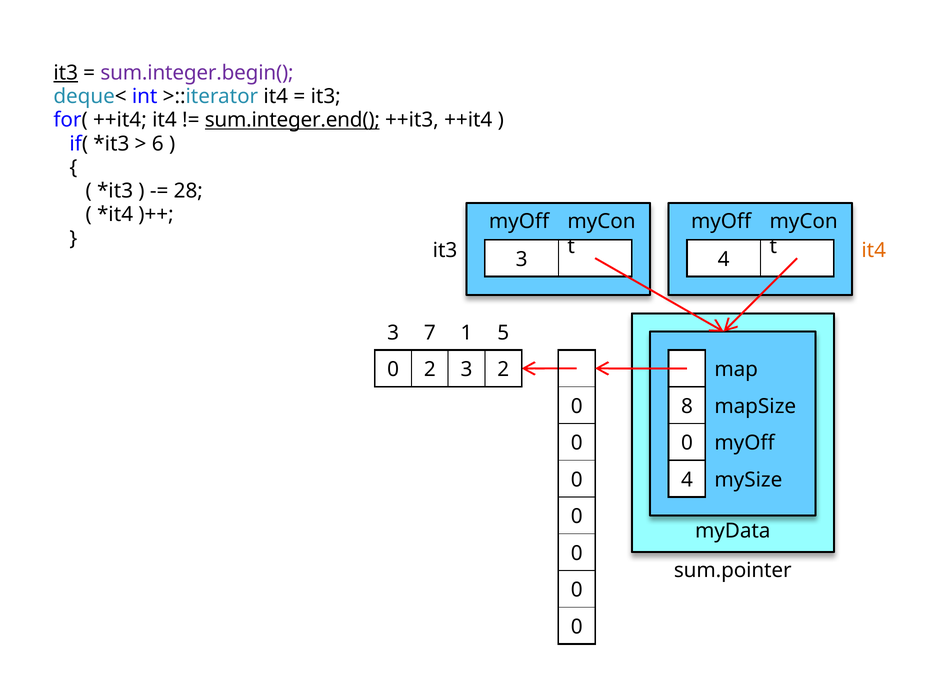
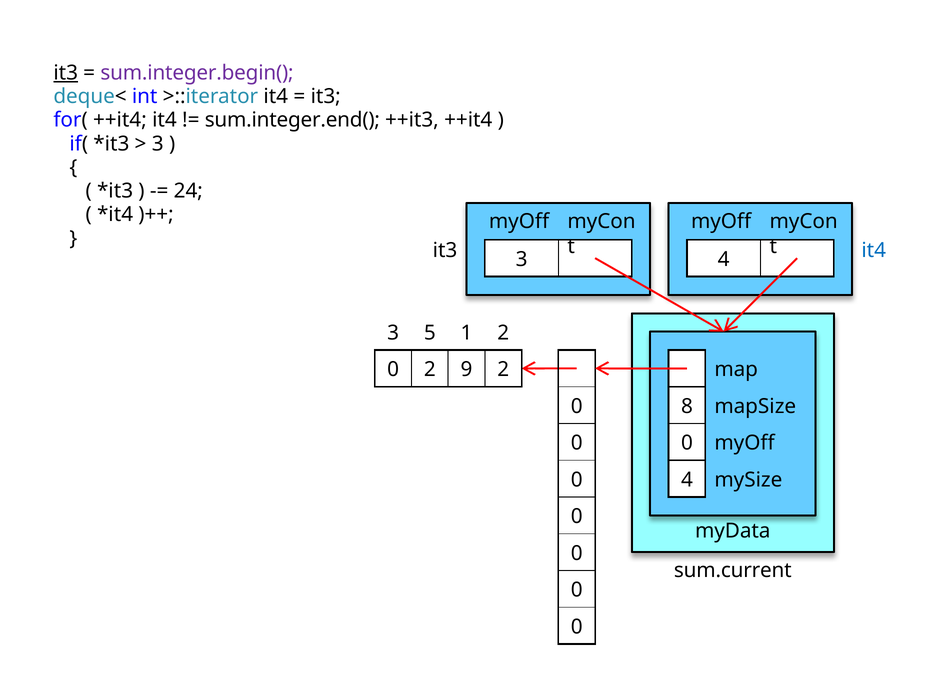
sum.integer.end( underline: present -> none
6 at (158, 144): 6 -> 3
28: 28 -> 24
it4 at (874, 250) colour: orange -> blue
7: 7 -> 5
1 5: 5 -> 2
2 3: 3 -> 9
sum.pointer: sum.pointer -> sum.current
